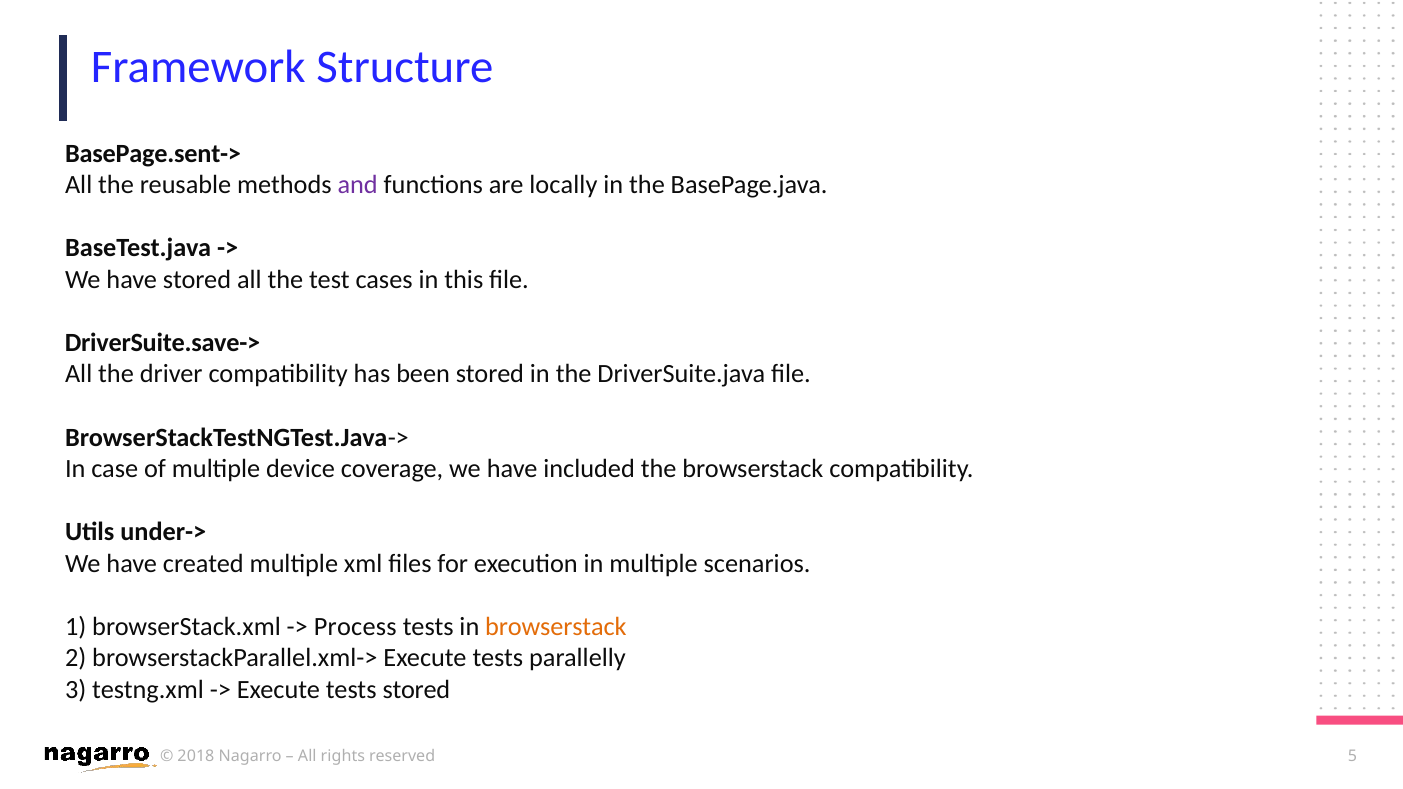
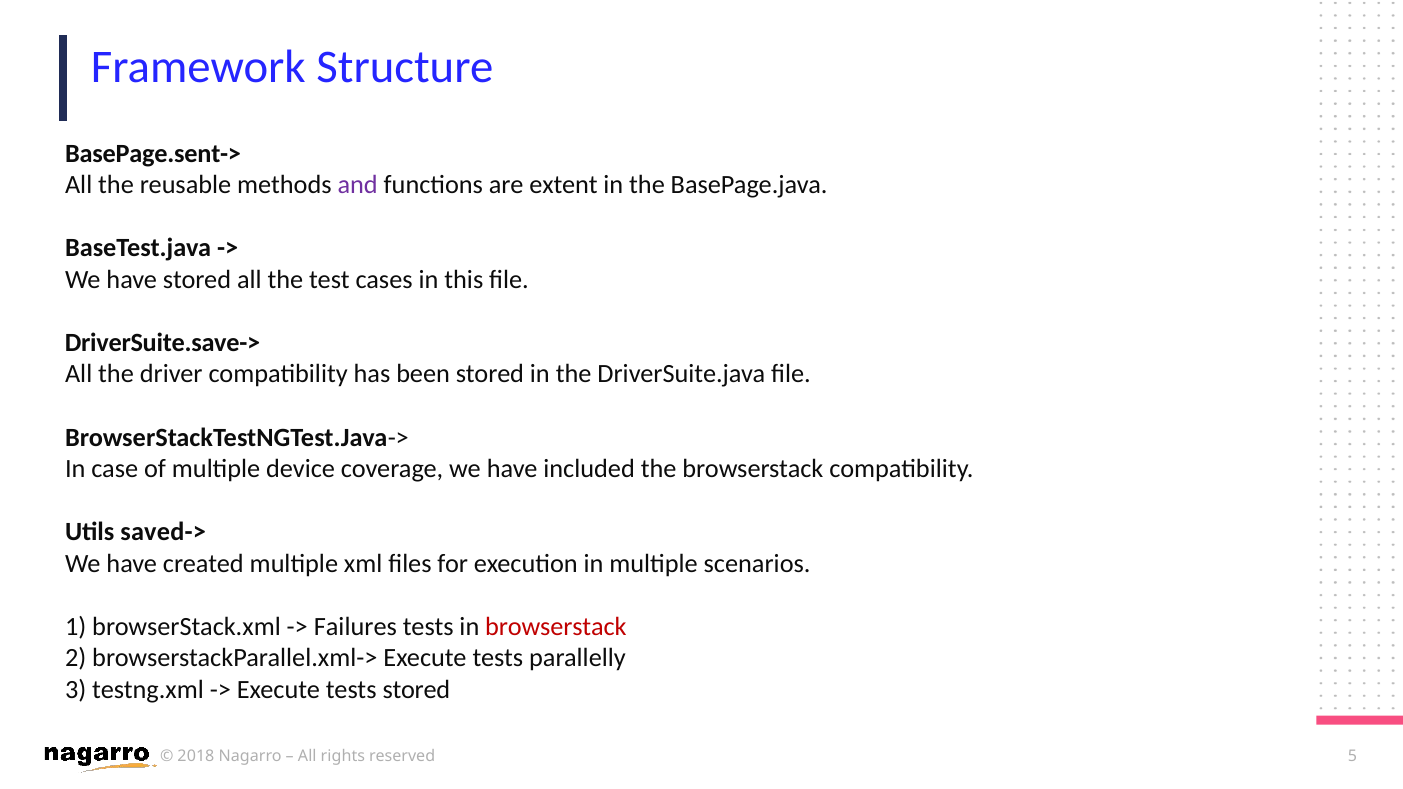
locally: locally -> extent
under->: under-> -> saved->
Process: Process -> Failures
browserstack at (556, 627) colour: orange -> red
